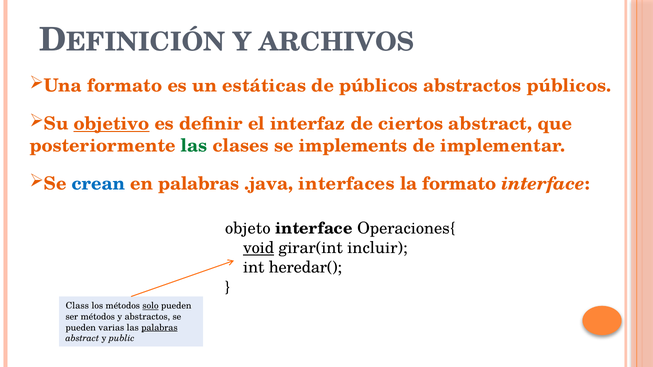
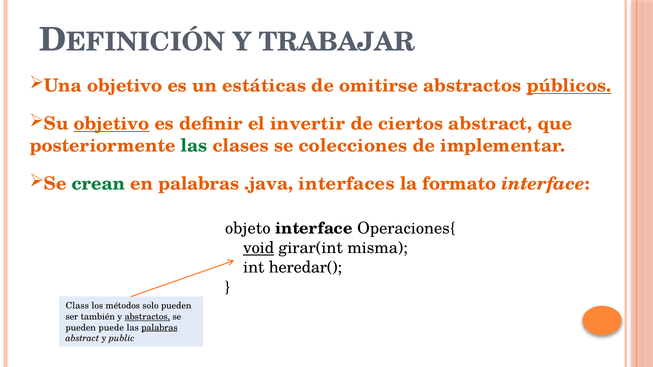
ARCHIVOS: ARCHIVOS -> TRABAJAR
Una formato: formato -> objetivo
de públicos: públicos -> omitirse
públicos at (569, 86) underline: none -> present
interfaz: interfaz -> invertir
implements: implements -> colecciones
crean colour: blue -> green
incluir: incluir -> misma
solo underline: present -> none
ser métodos: métodos -> también
abstractos at (147, 317) underline: none -> present
varias: varias -> puede
